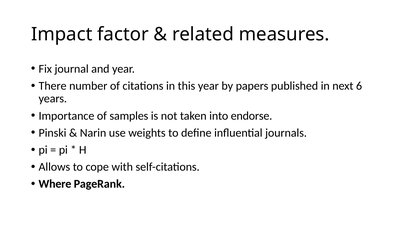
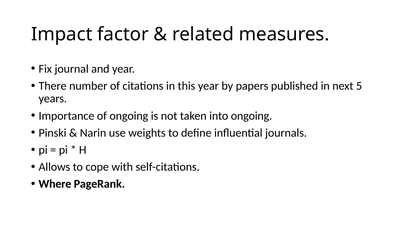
6: 6 -> 5
of samples: samples -> ongoing
into endorse: endorse -> ongoing
